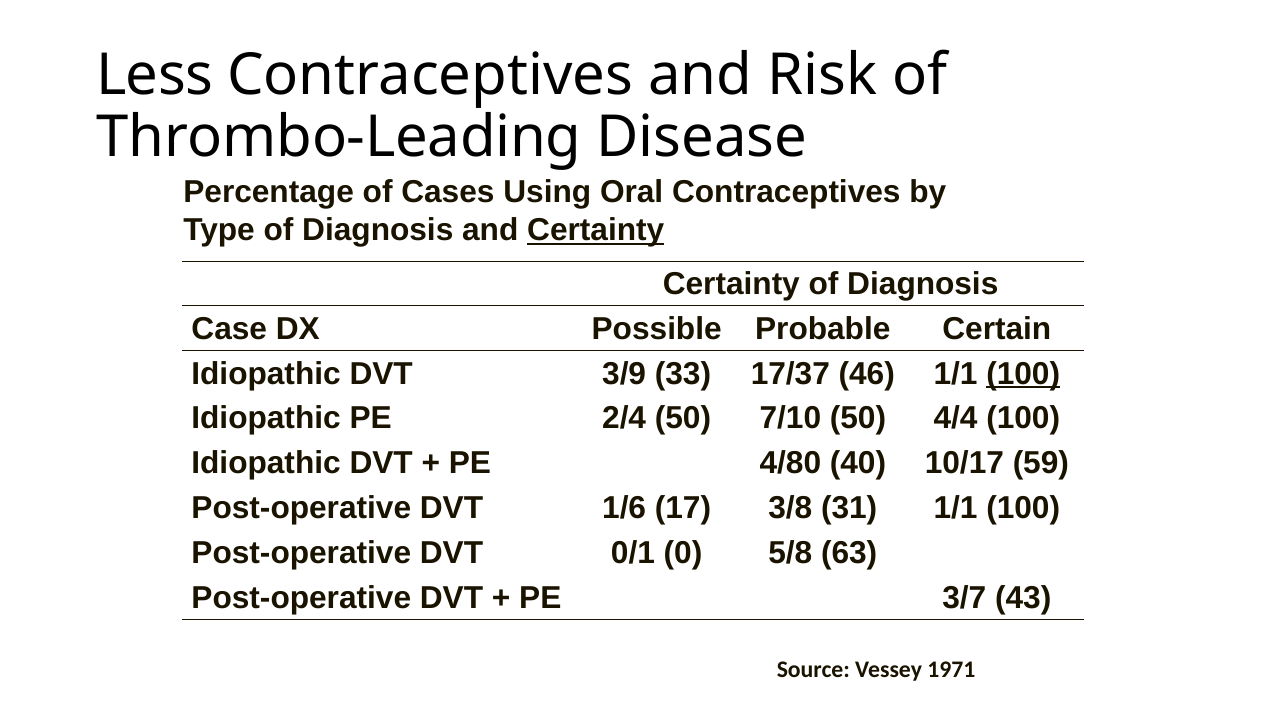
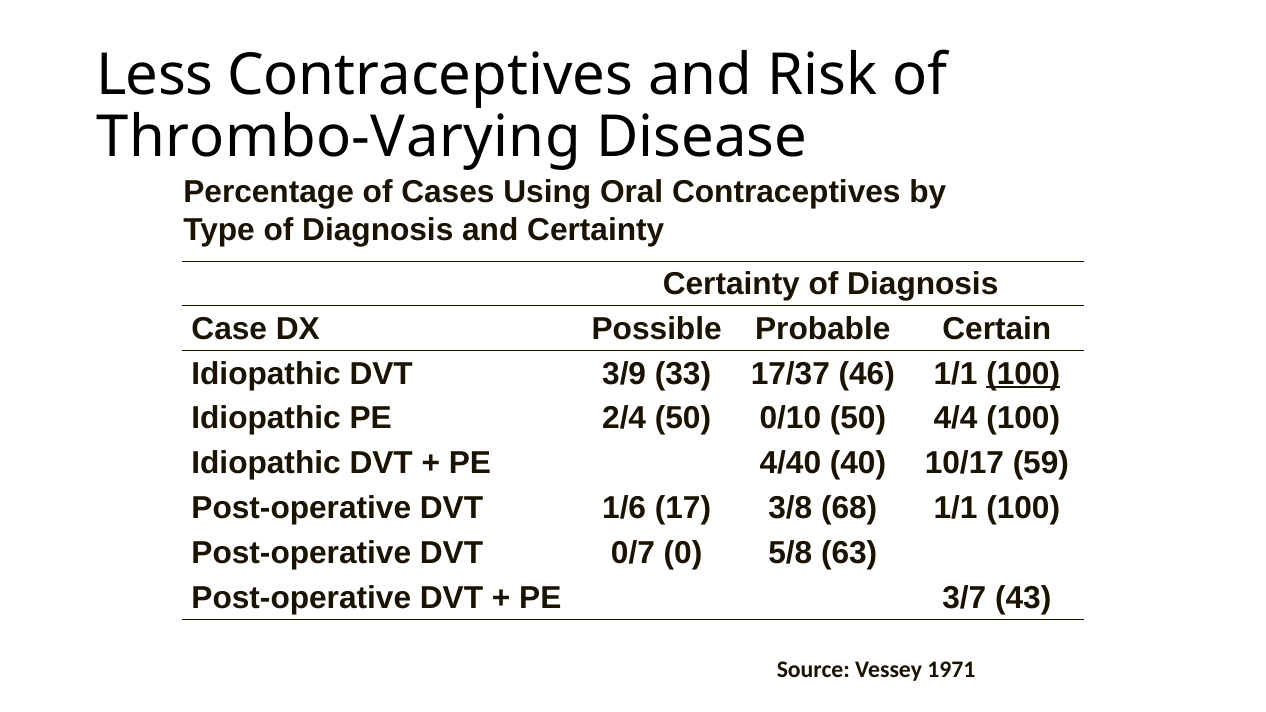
Thrombo-Leading: Thrombo-Leading -> Thrombo-Varying
Certainty at (596, 230) underline: present -> none
7/10: 7/10 -> 0/10
4/80: 4/80 -> 4/40
31: 31 -> 68
0/1: 0/1 -> 0/7
